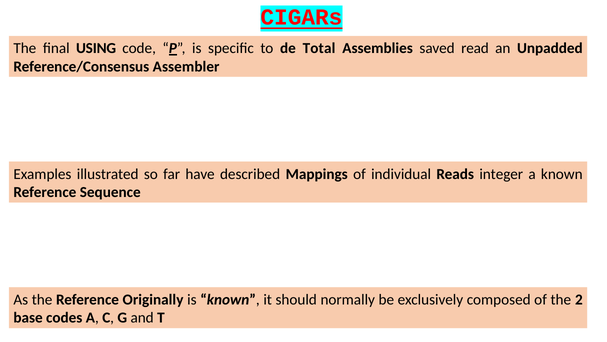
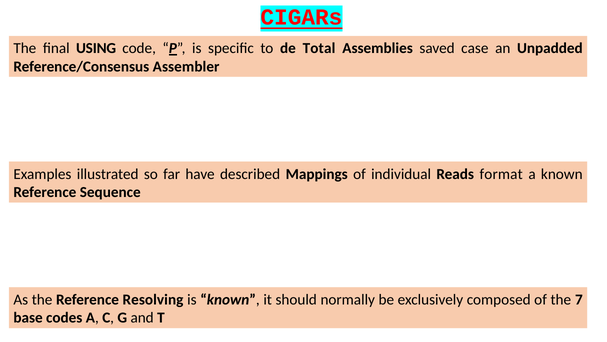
read: read -> case
integer: integer -> format
Originally: Originally -> Resolving
2: 2 -> 7
